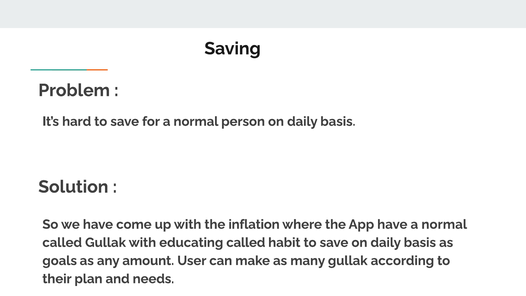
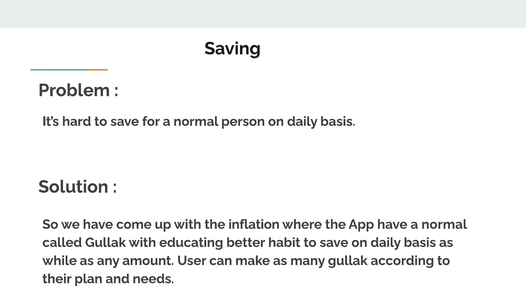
educating called: called -> better
goals: goals -> while
